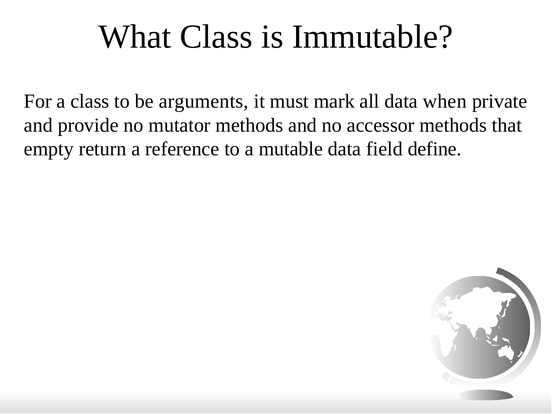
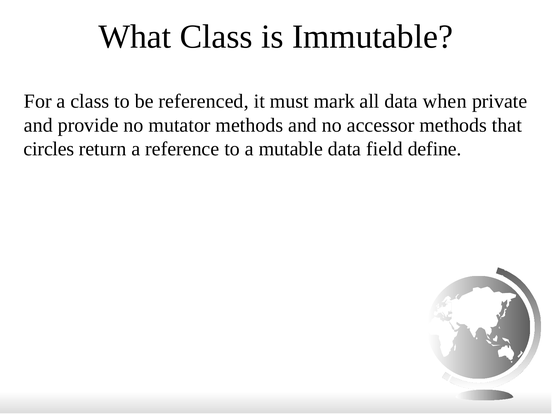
arguments: arguments -> referenced
empty: empty -> circles
